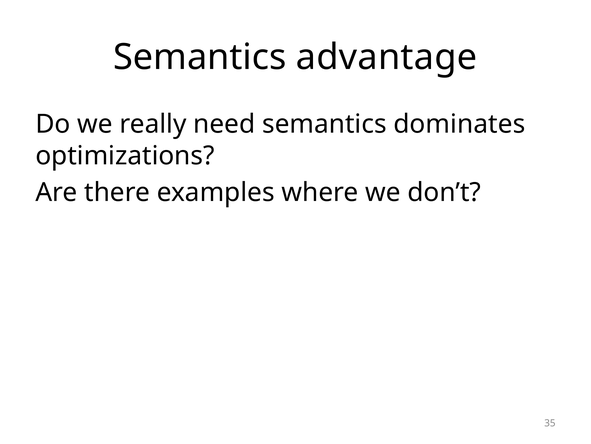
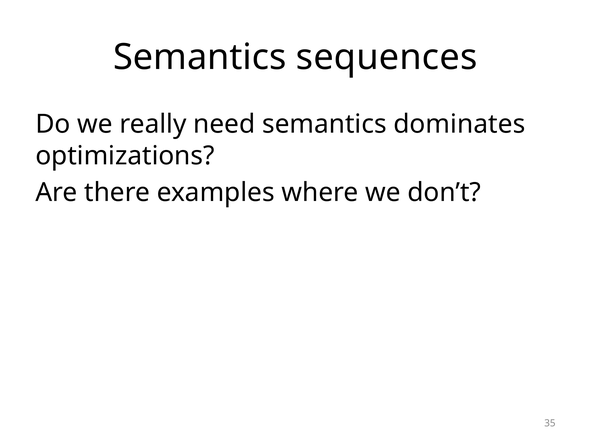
advantage: advantage -> sequences
